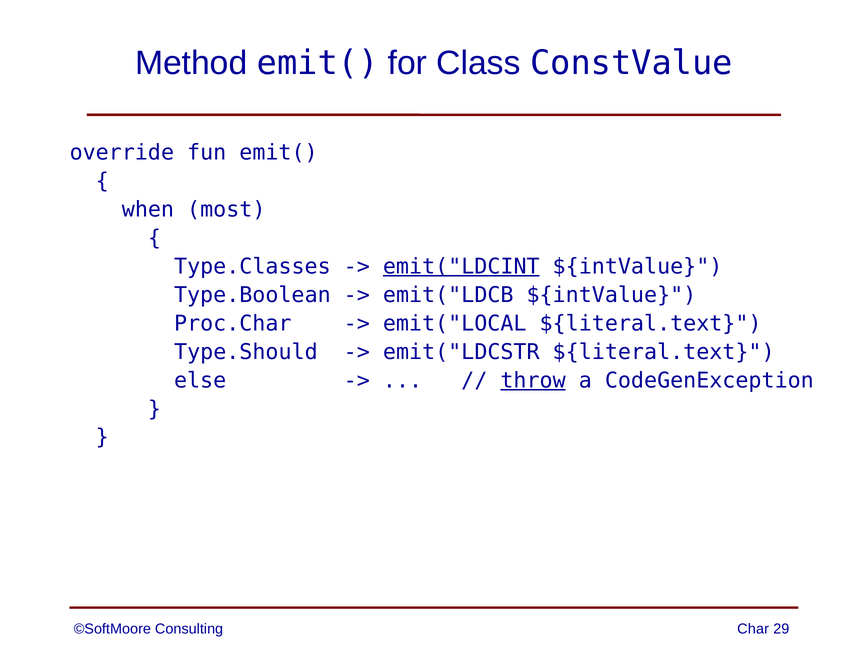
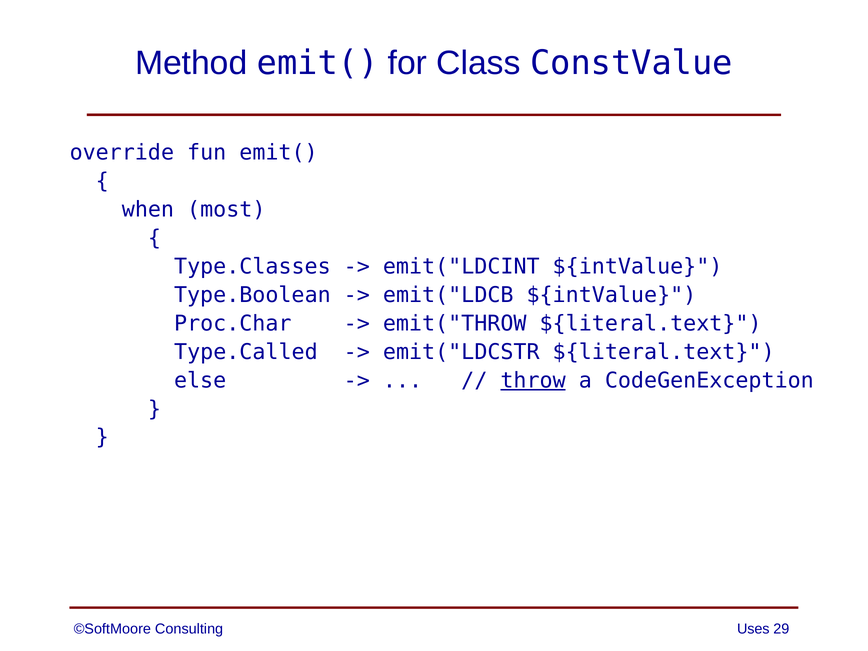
emit("LDCINT underline: present -> none
emit("LOCAL: emit("LOCAL -> emit("THROW
Type.Should: Type.Should -> Type.Called
Char: Char -> Uses
